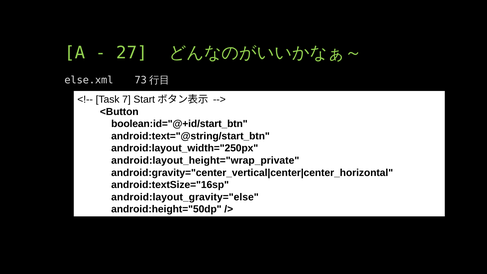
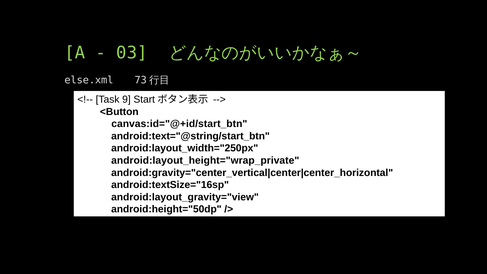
27: 27 -> 03
7: 7 -> 9
boolean:id="@+id/start_btn: boolean:id="@+id/start_btn -> canvas:id="@+id/start_btn
android:layout_gravity="else: android:layout_gravity="else -> android:layout_gravity="view
